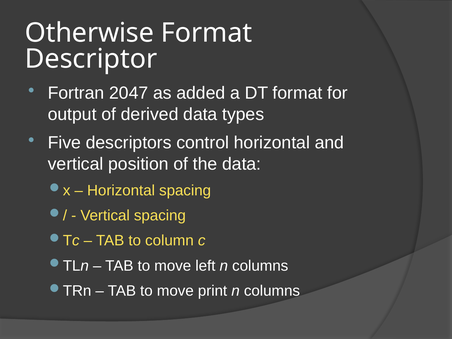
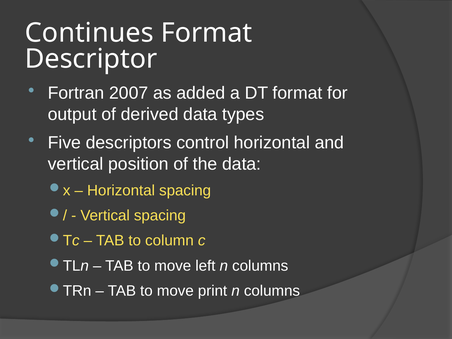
Otherwise: Otherwise -> Continues
2047: 2047 -> 2007
